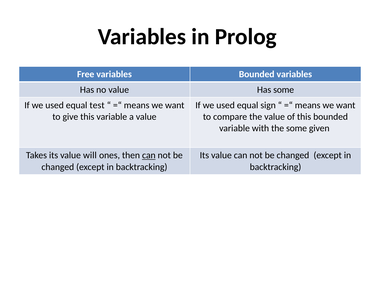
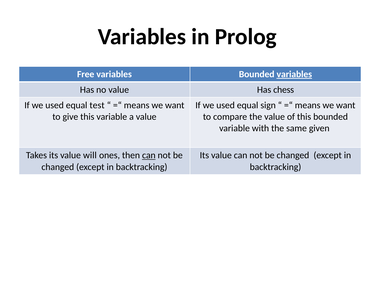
variables at (294, 74) underline: none -> present
Has some: some -> chess
the some: some -> same
